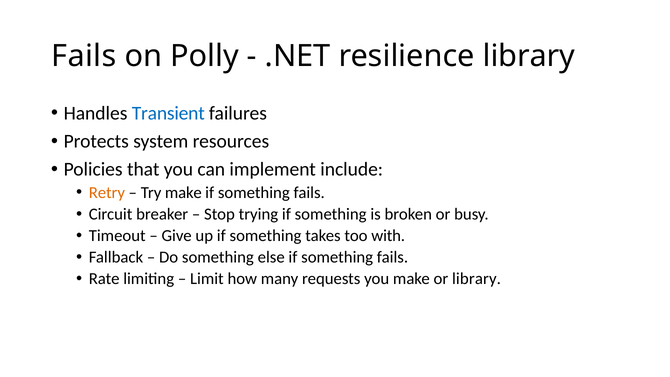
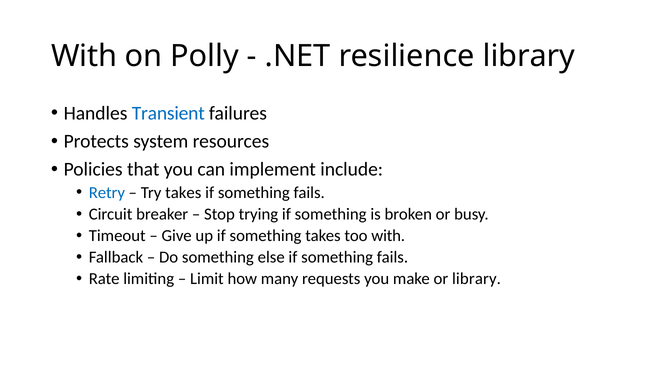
Fails at (84, 56): Fails -> With
Retry colour: orange -> blue
Try make: make -> takes
